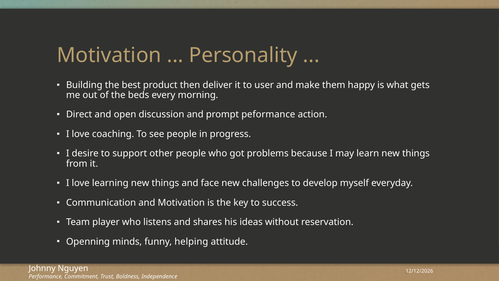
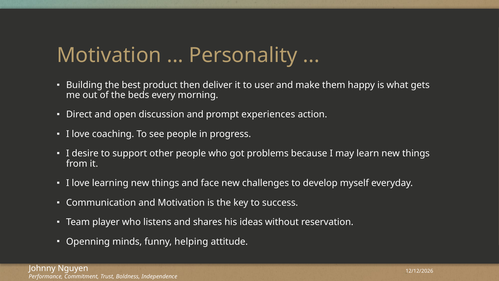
peformance: peformance -> experiences
